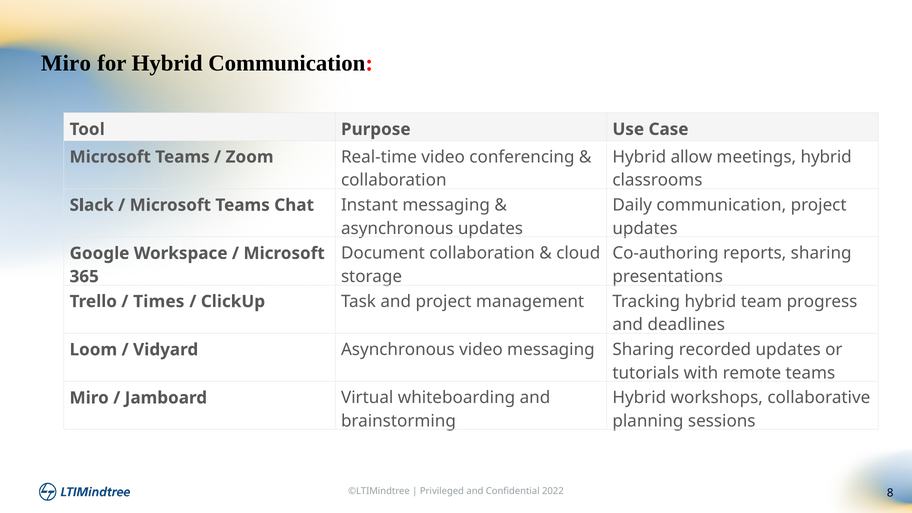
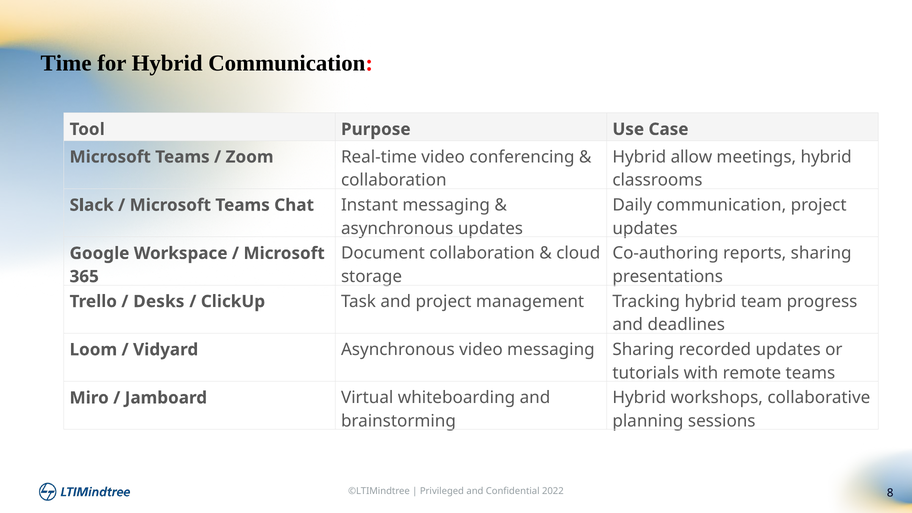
Miro at (66, 63): Miro -> Time
Times: Times -> Desks
